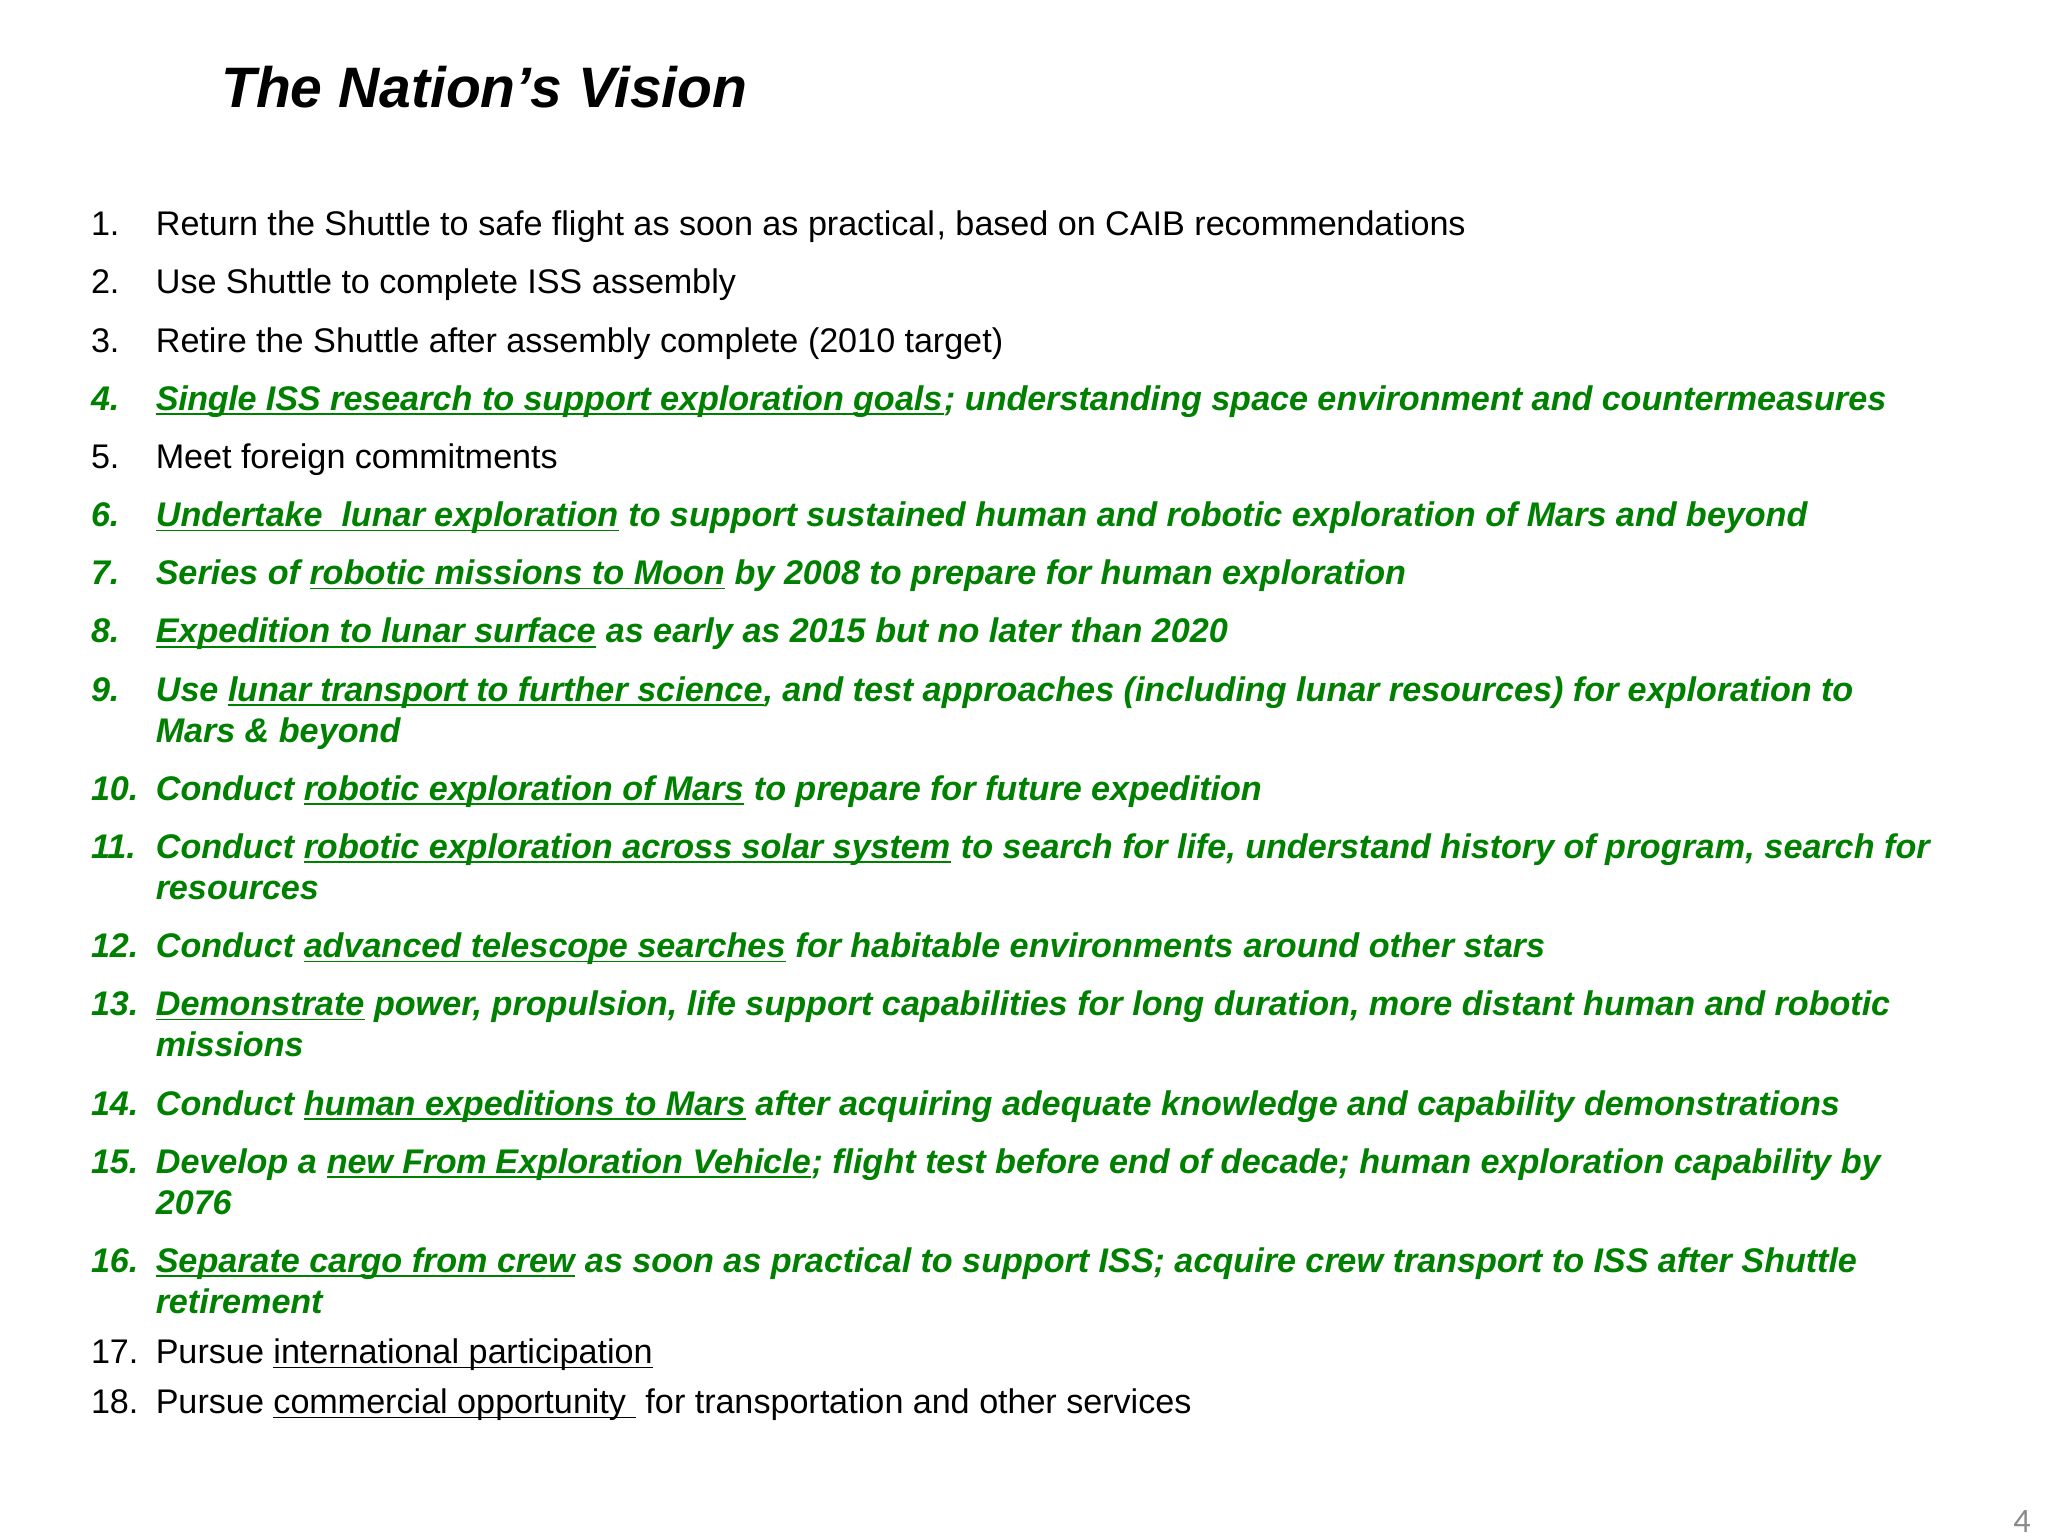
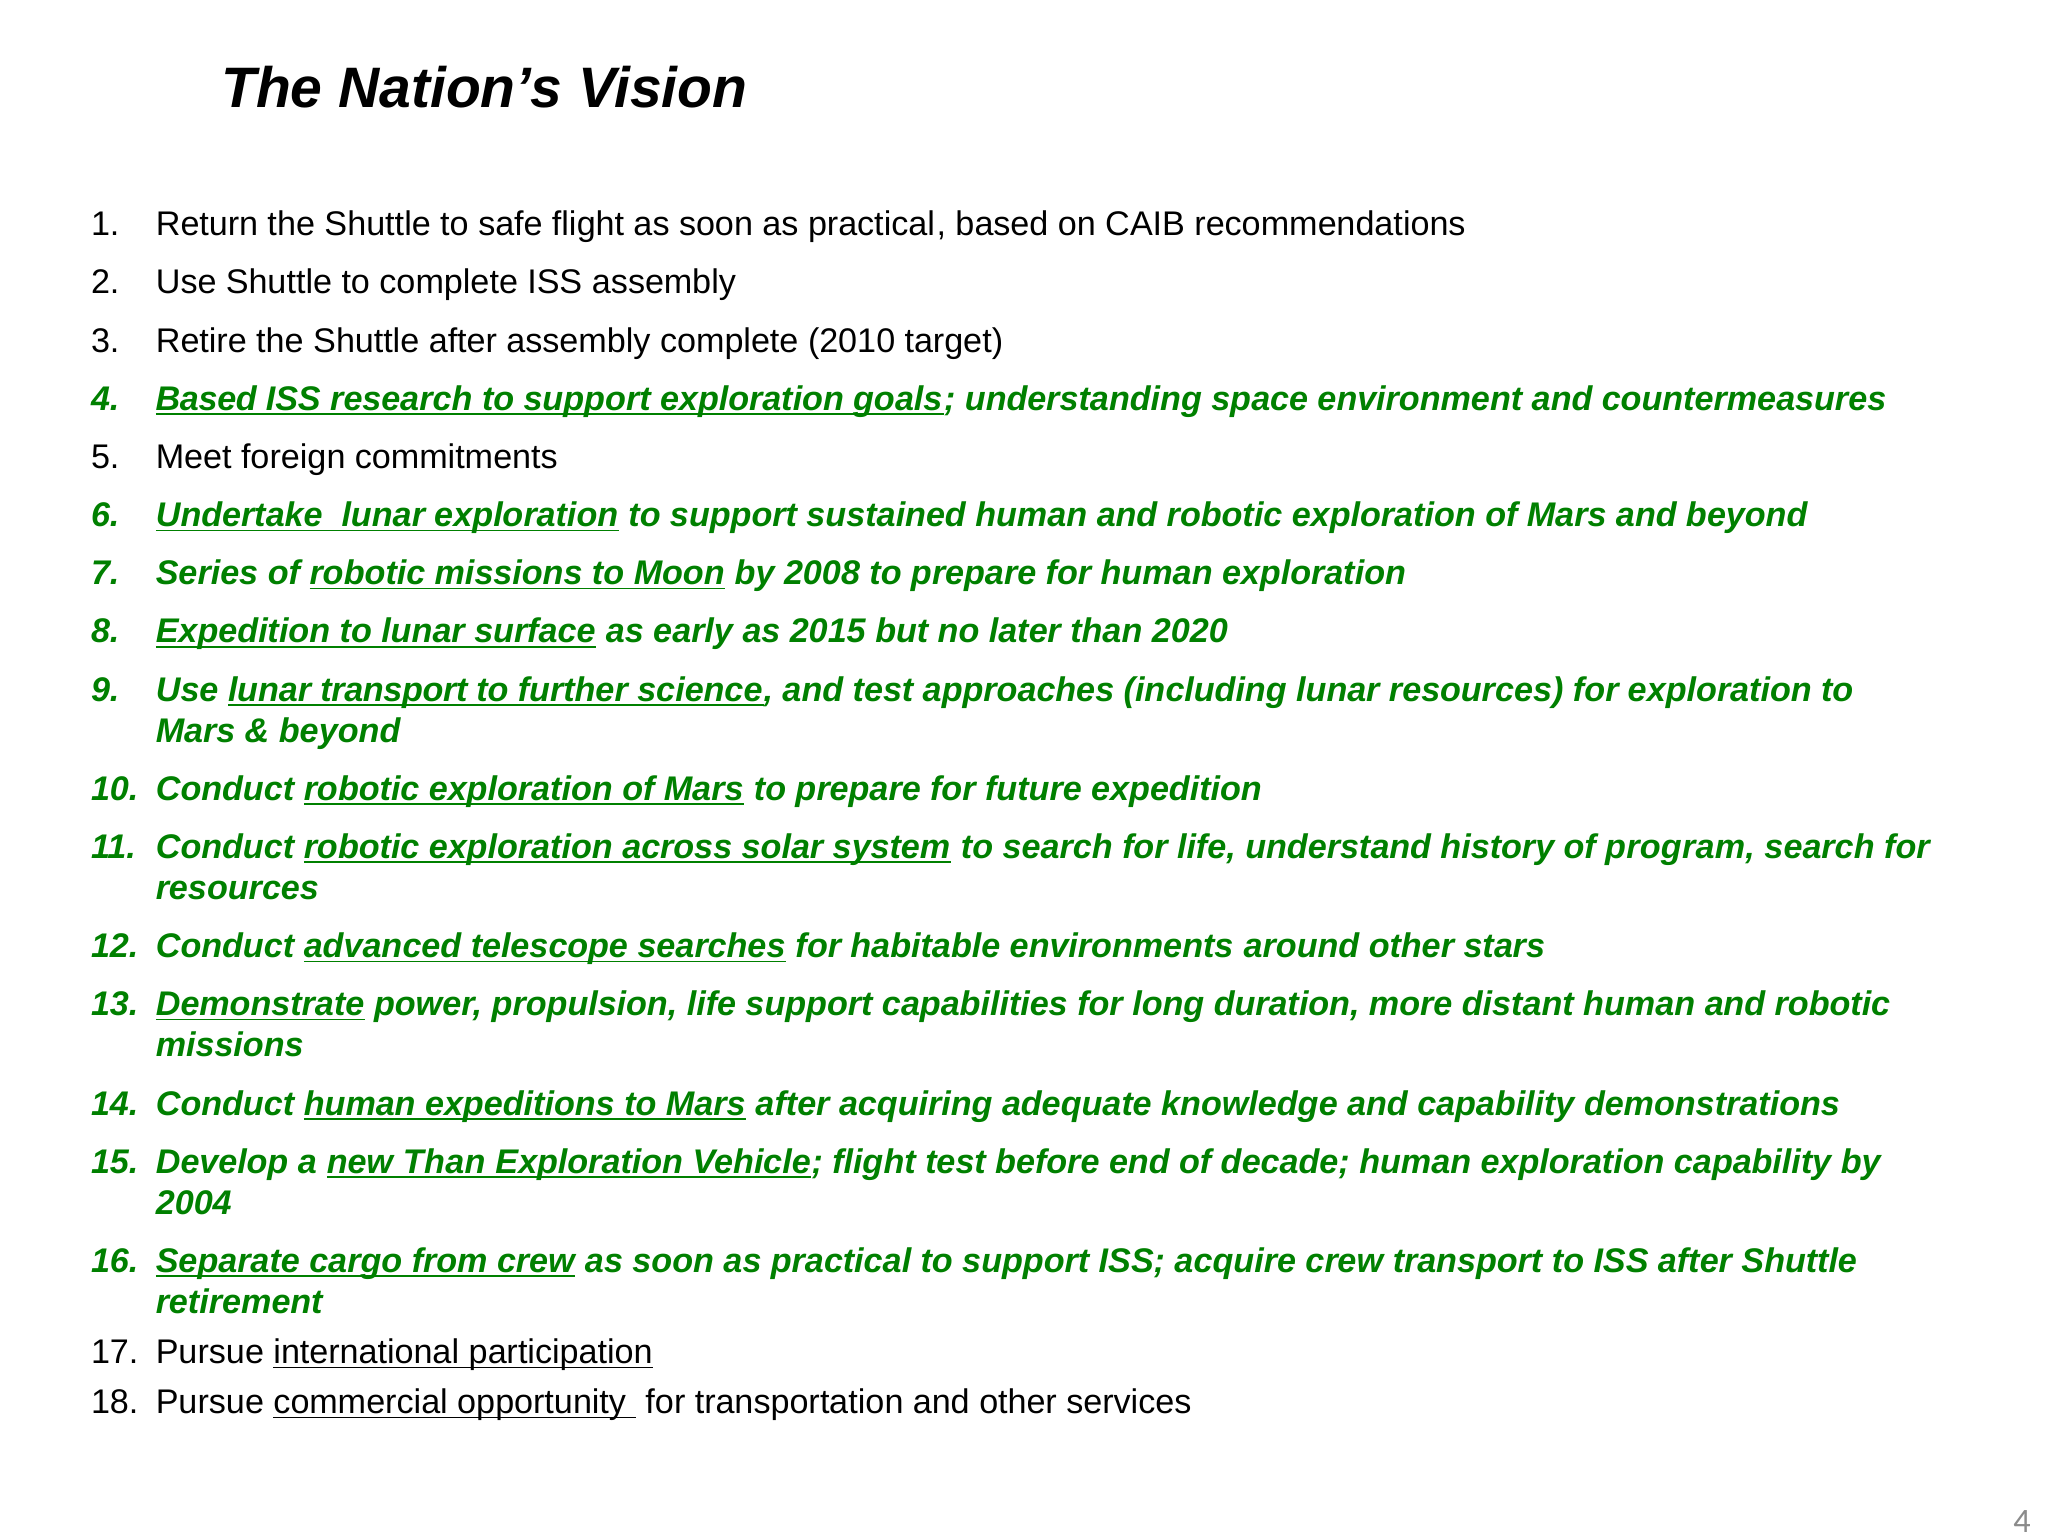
4 Single: Single -> Based
new From: From -> Than
2076: 2076 -> 2004
